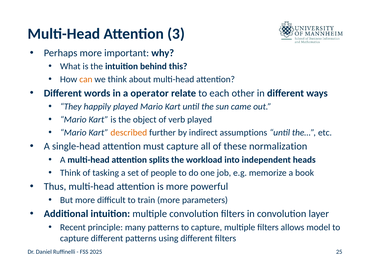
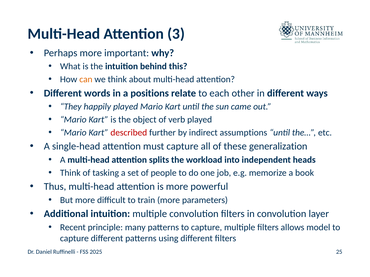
operator: operator -> positions
described colour: orange -> red
normalization: normalization -> generalization
